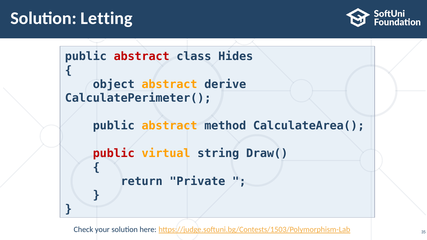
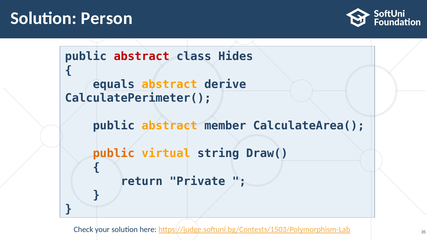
Letting: Letting -> Person
object: object -> equals
method: method -> member
public at (114, 154) colour: red -> orange
